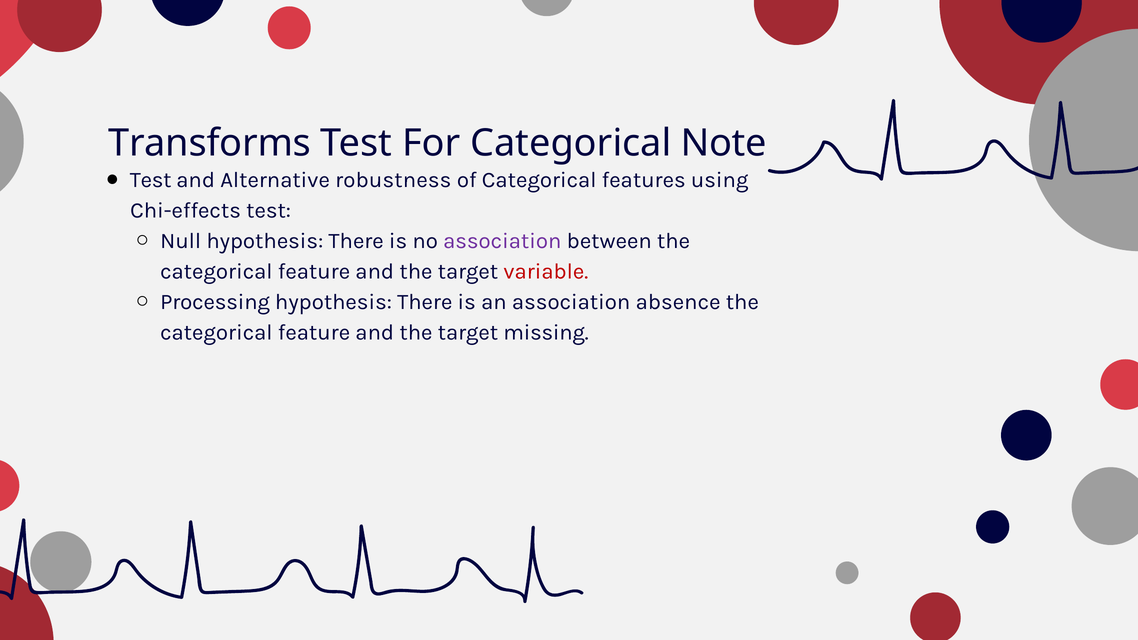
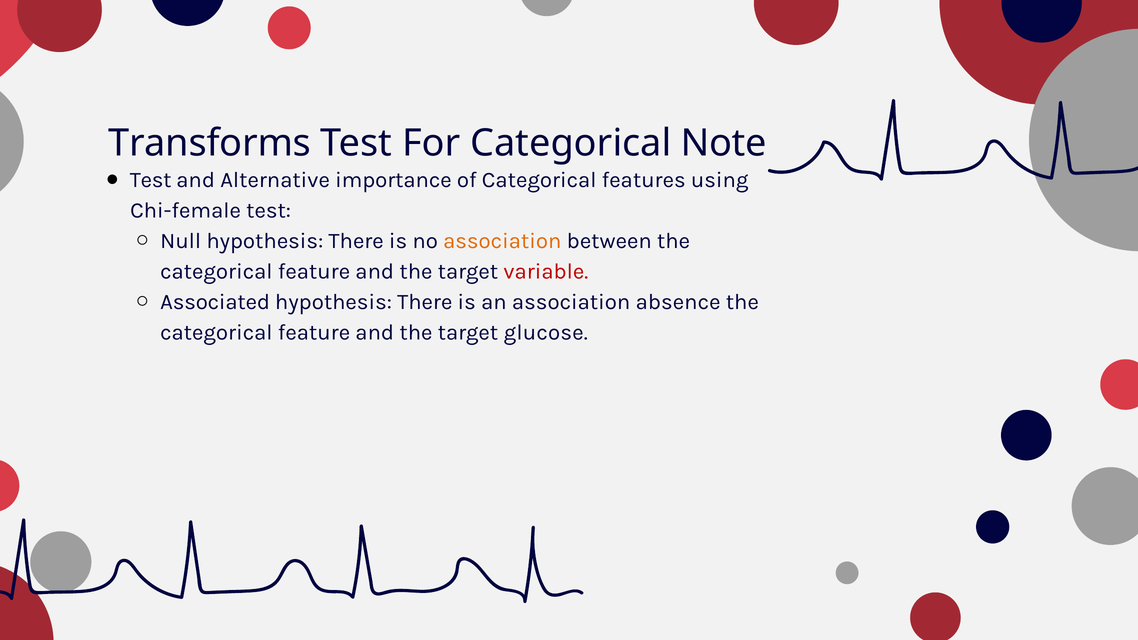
robustness: robustness -> importance
Chi-effects: Chi-effects -> Chi-female
association at (502, 241) colour: purple -> orange
Processing: Processing -> Associated
missing: missing -> glucose
